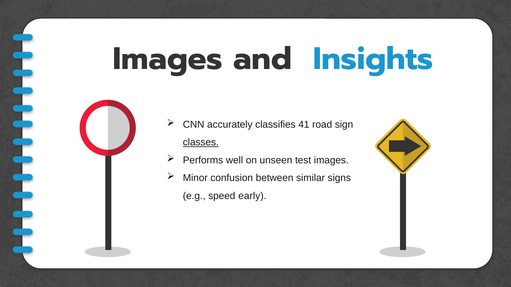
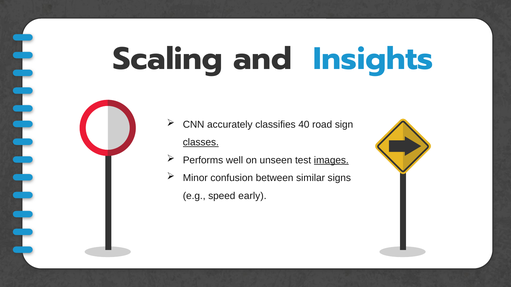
Images at (168, 59): Images -> Scaling
41: 41 -> 40
images at (331, 160) underline: none -> present
